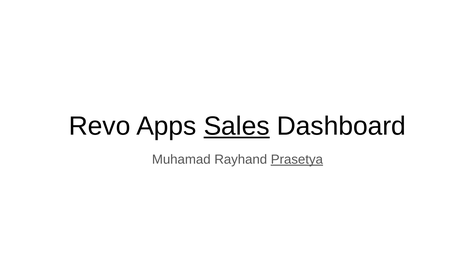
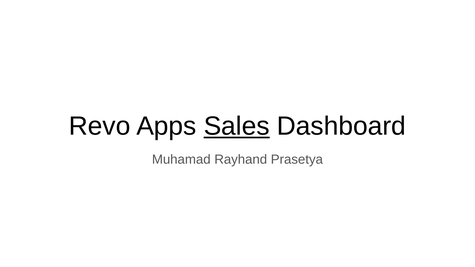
Prasetya underline: present -> none
